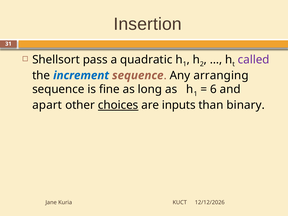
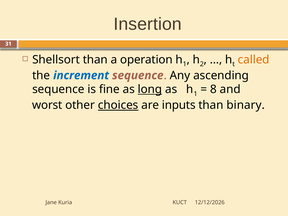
Shellsort pass: pass -> than
quadratic: quadratic -> operation
called colour: purple -> orange
arranging: arranging -> ascending
long underline: none -> present
6: 6 -> 8
apart: apart -> worst
